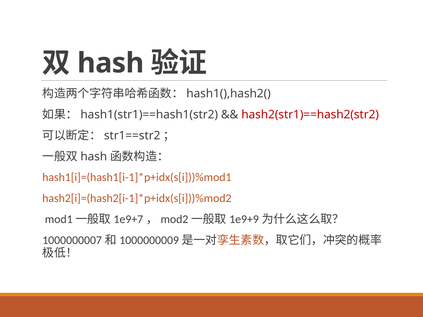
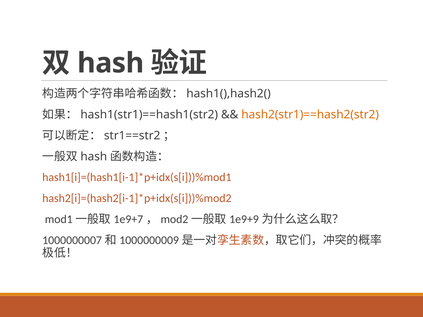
hash2(str1)==hash2(str2 colour: red -> orange
